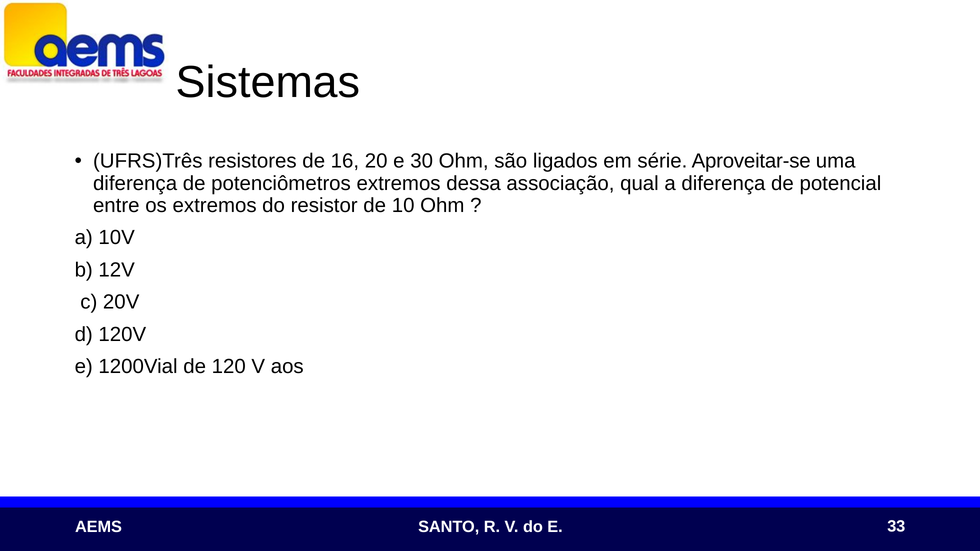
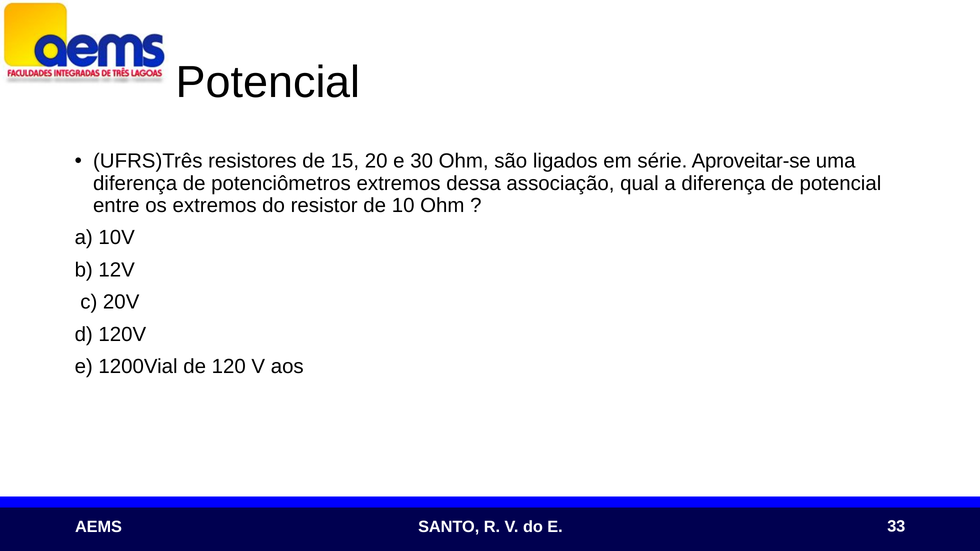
Sistemas at (268, 82): Sistemas -> Potencial
16: 16 -> 15
